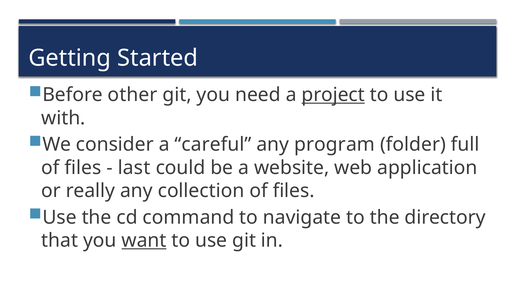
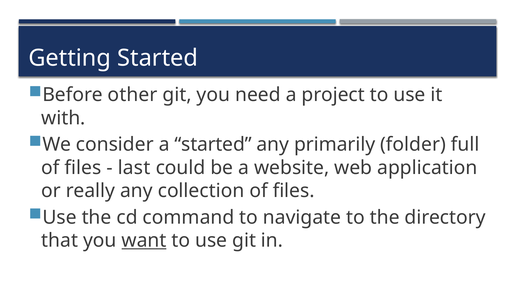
project underline: present -> none
a careful: careful -> started
program: program -> primarily
